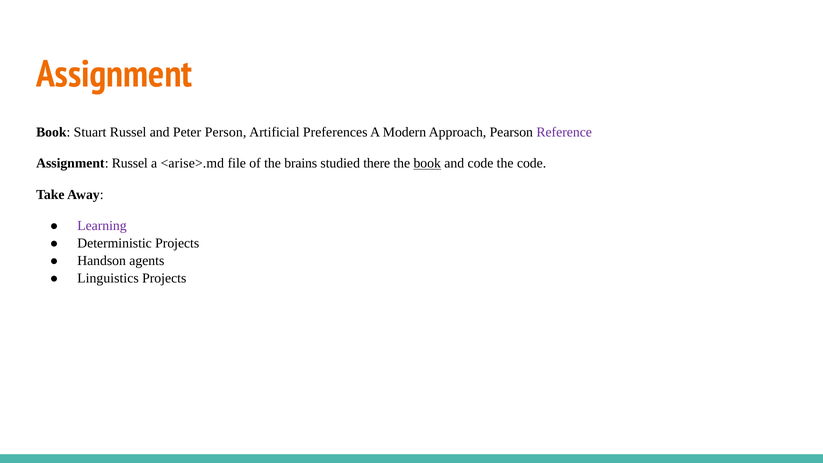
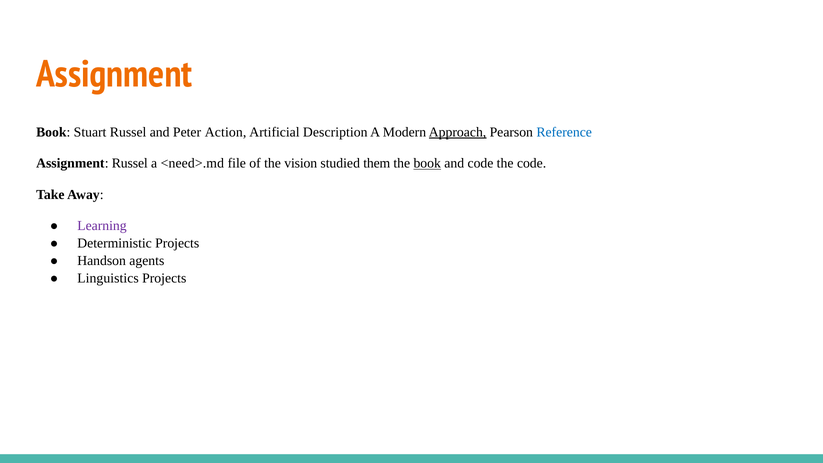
Person: Person -> Action
Preferences: Preferences -> Description
Approach underline: none -> present
Reference colour: purple -> blue
<arise>.md: <arise>.md -> <need>.md
brains: brains -> vision
there: there -> them
